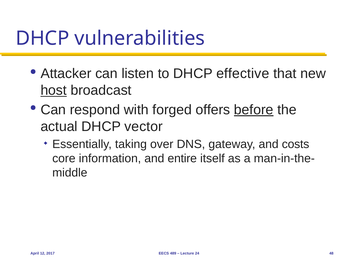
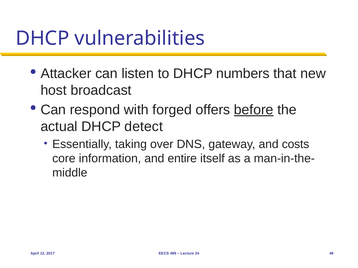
effective: effective -> numbers
host underline: present -> none
vector: vector -> detect
